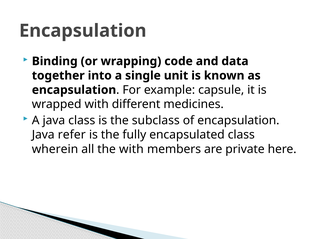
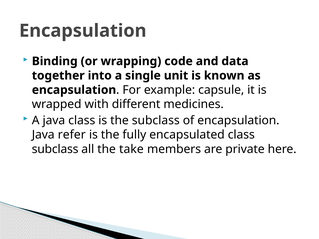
wherein at (55, 149): wherein -> subclass
the with: with -> take
